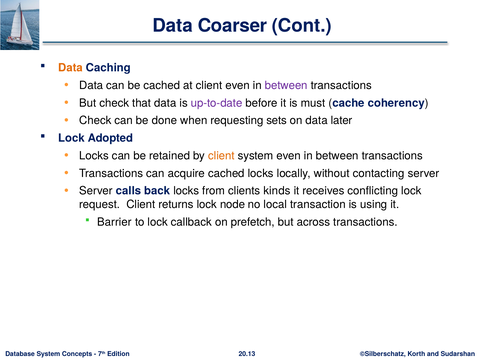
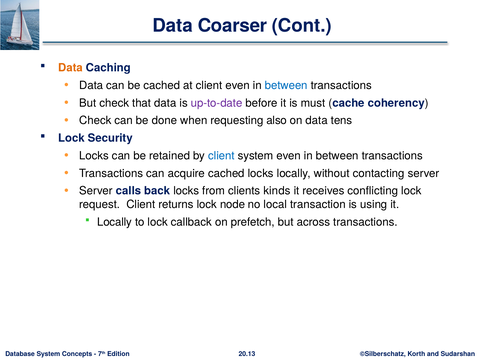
between at (286, 85) colour: purple -> blue
sets: sets -> also
later: later -> tens
Adopted: Adopted -> Security
client at (221, 156) colour: orange -> blue
Barrier at (114, 222): Barrier -> Locally
